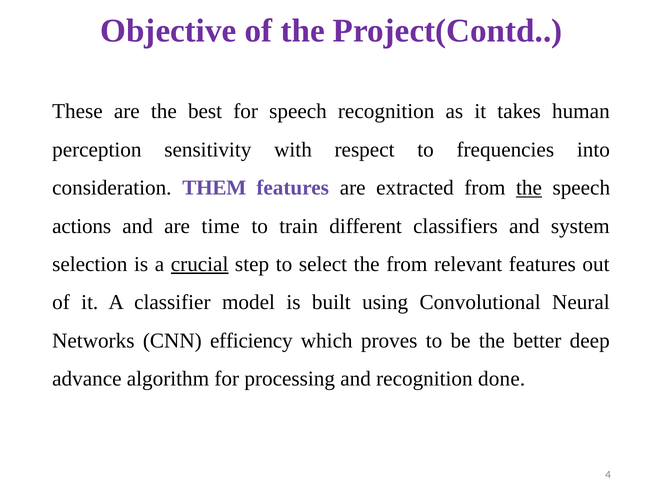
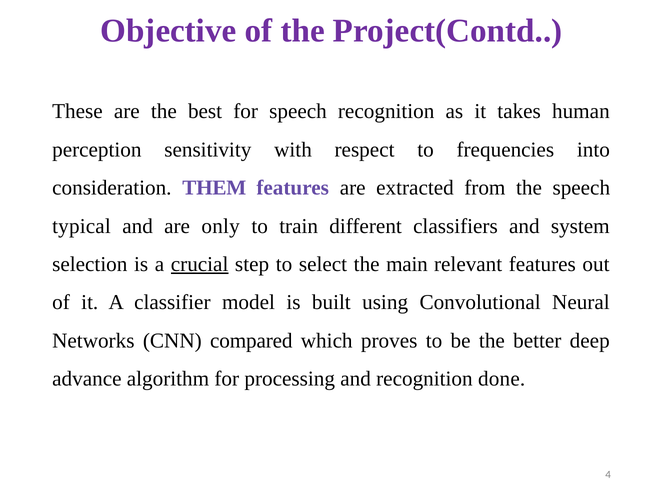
the at (529, 188) underline: present -> none
actions: actions -> typical
time: time -> only
the from: from -> main
efficiency: efficiency -> compared
